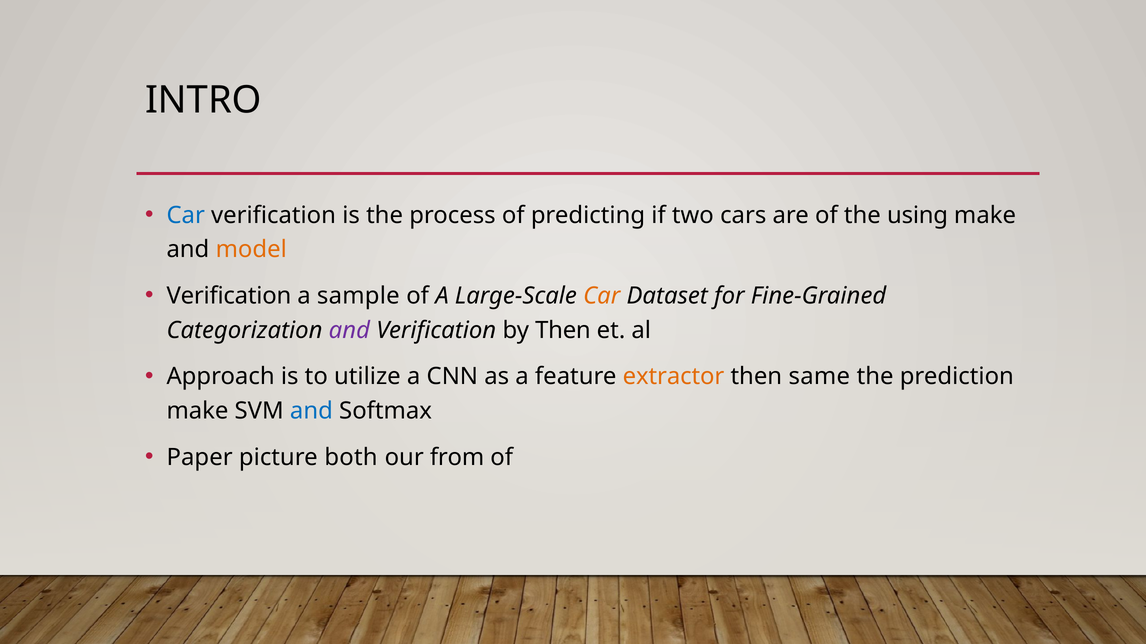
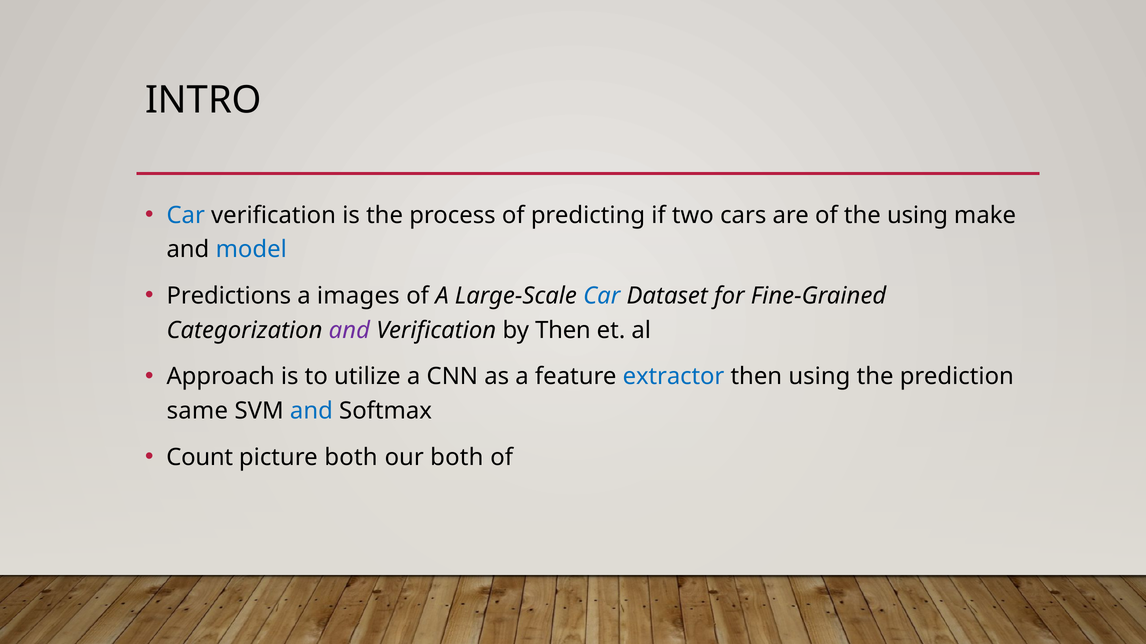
model colour: orange -> blue
Verification at (229, 296): Verification -> Predictions
sample: sample -> images
Car at (602, 296) colour: orange -> blue
extractor colour: orange -> blue
then same: same -> using
make at (197, 411): make -> same
Paper: Paper -> Count
our from: from -> both
